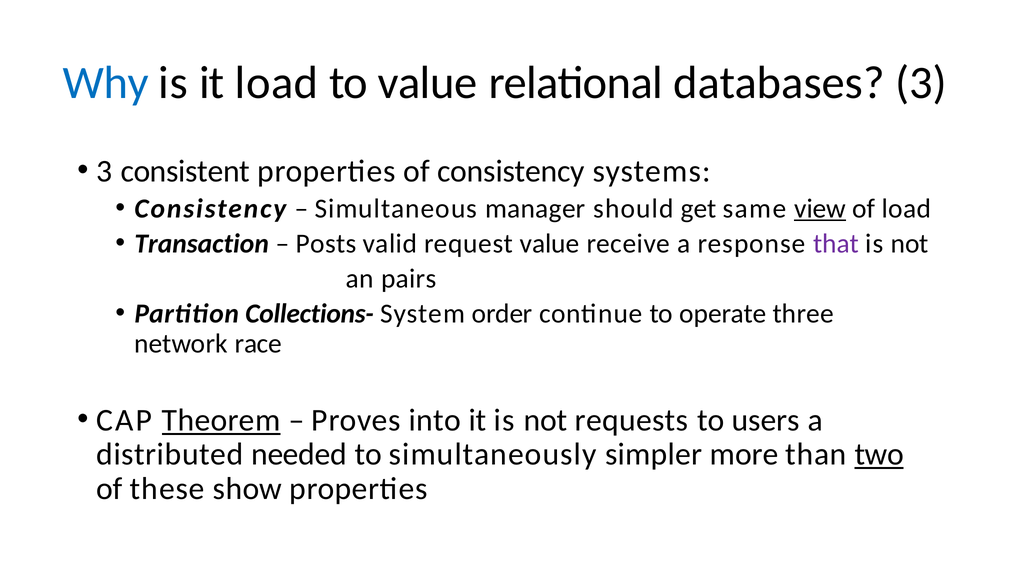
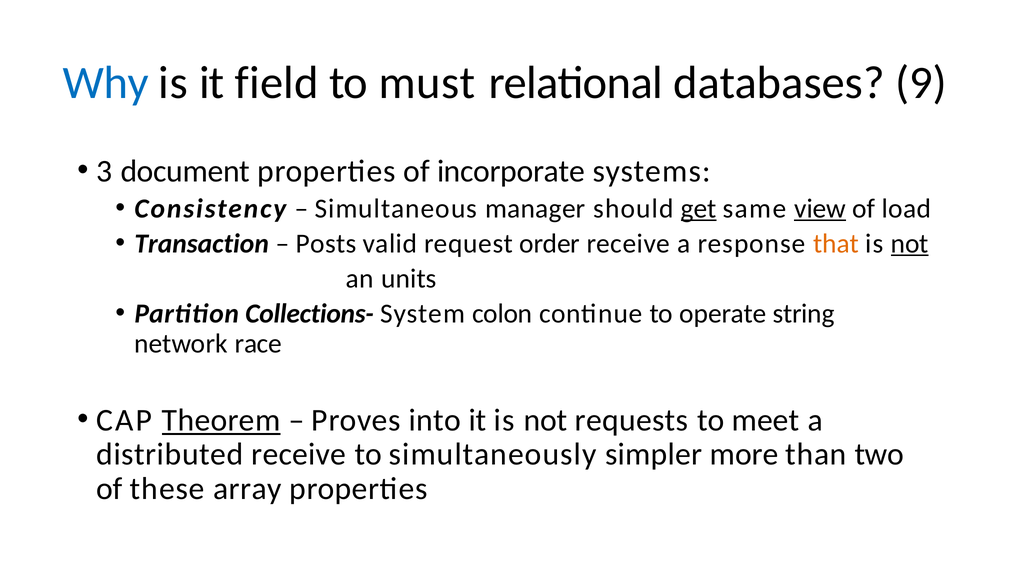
it load: load -> field
to value: value -> must
databases 3: 3 -> 9
consistent: consistent -> document
of consistency: consistency -> incorporate
get underline: none -> present
request value: value -> order
that colour: purple -> orange
not at (910, 243) underline: none -> present
pairs: pairs -> units
order: order -> colon
three: three -> string
users: users -> meet
distributed needed: needed -> receive
two underline: present -> none
show: show -> array
